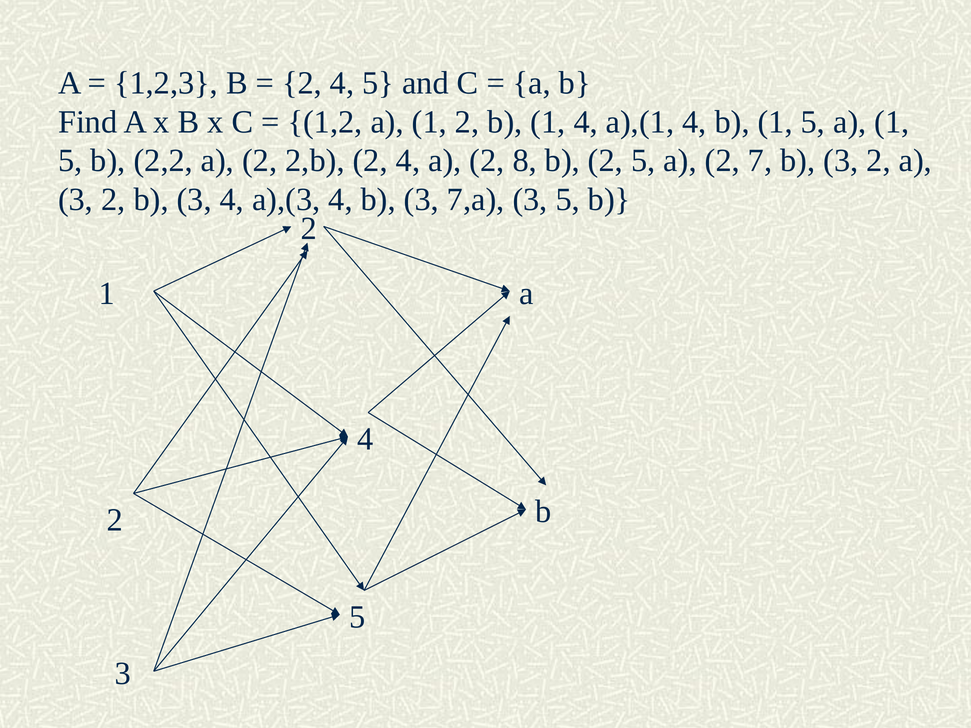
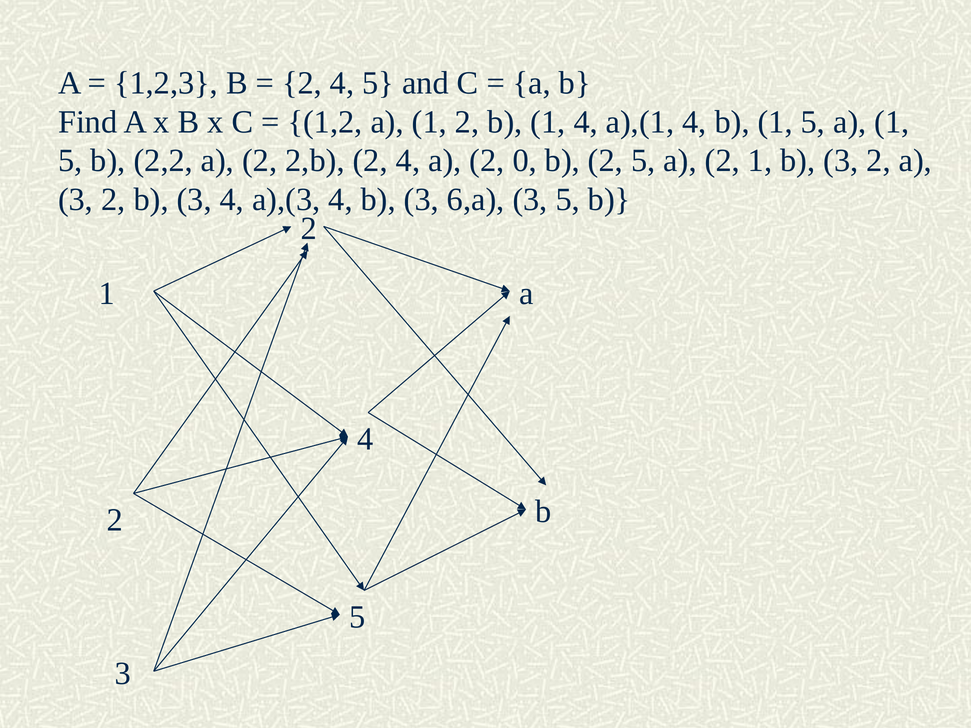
8: 8 -> 0
2 7: 7 -> 1
7,a: 7,a -> 6,a
